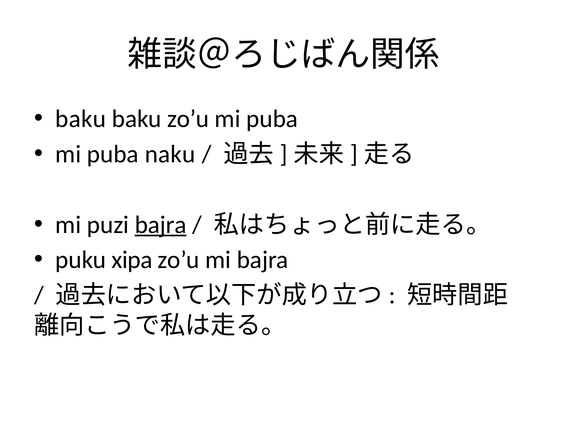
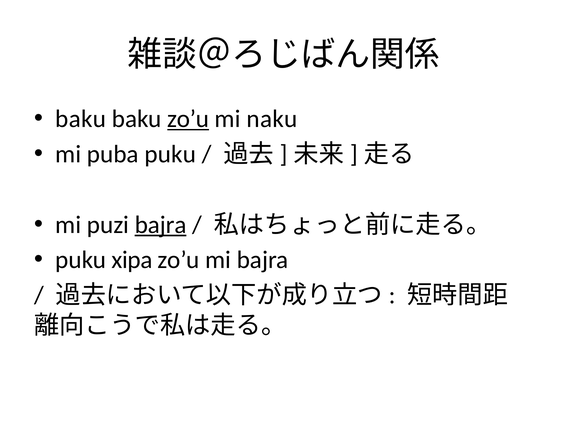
zo’u at (188, 119) underline: none -> present
puba at (272, 119): puba -> naku
puba naku: naku -> puku
